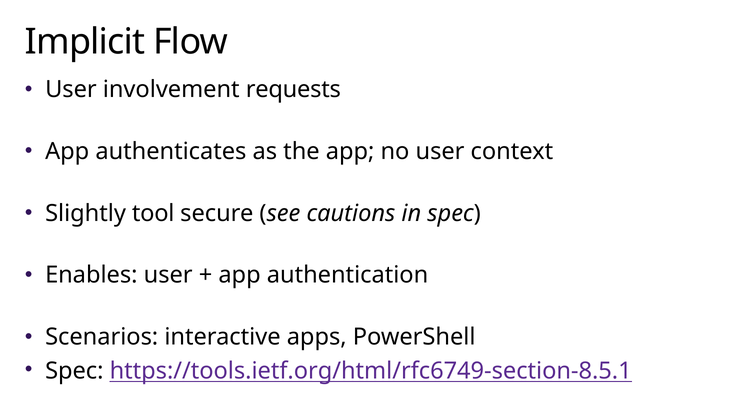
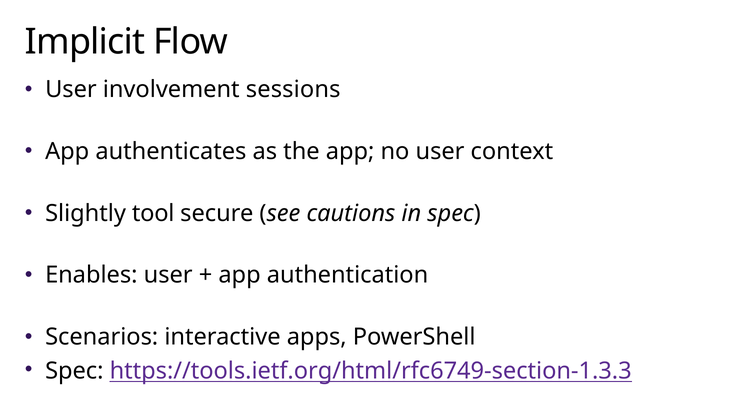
requests: requests -> sessions
https://tools.ietf.org/html/rfc6749-section-8.5.1: https://tools.ietf.org/html/rfc6749-section-8.5.1 -> https://tools.ietf.org/html/rfc6749-section-1.3.3
